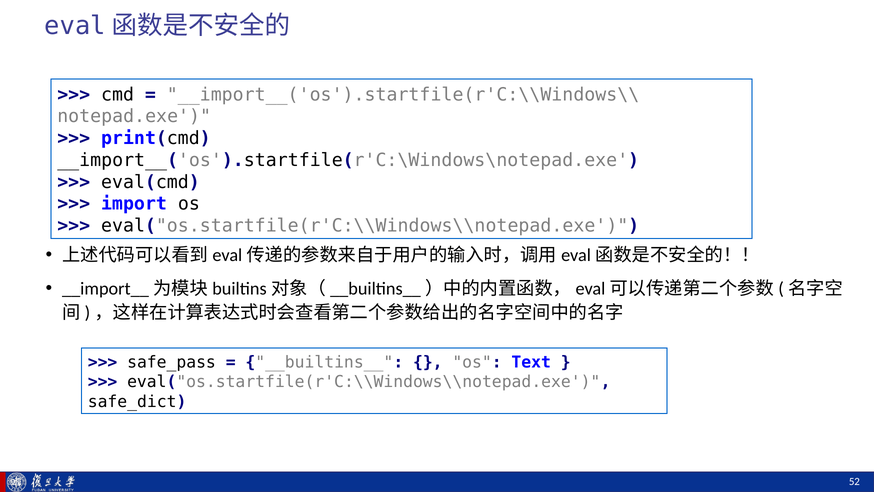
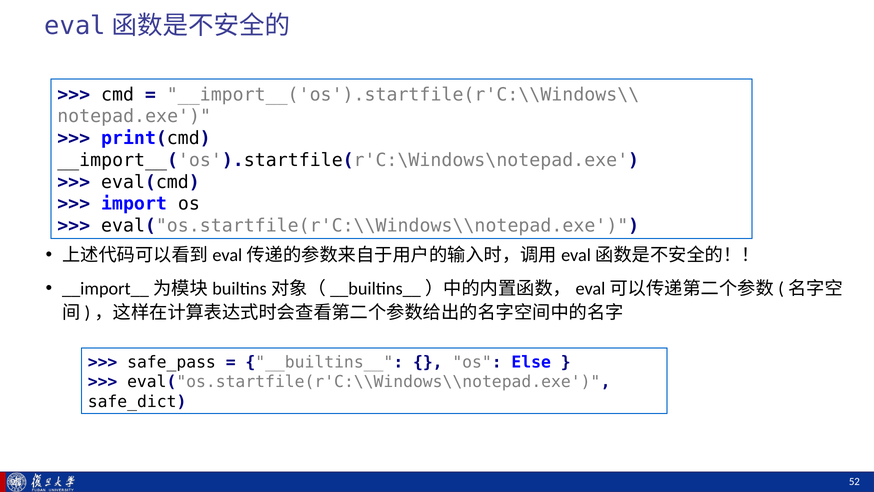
Text: Text -> Else
